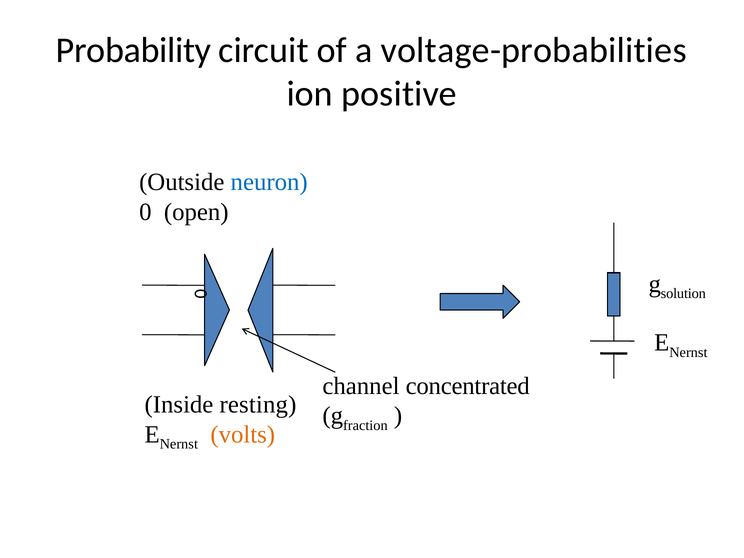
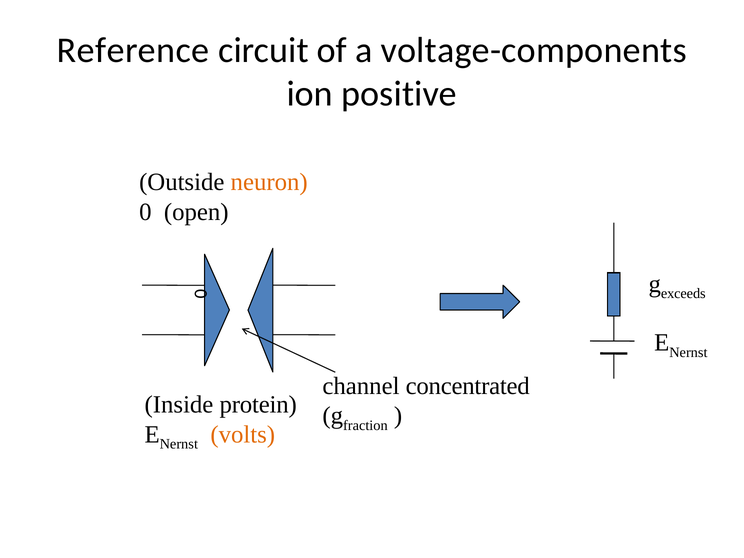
Probability: Probability -> Reference
voltage-probabilities: voltage-probabilities -> voltage-components
neuron colour: blue -> orange
solution: solution -> exceeds
resting: resting -> protein
